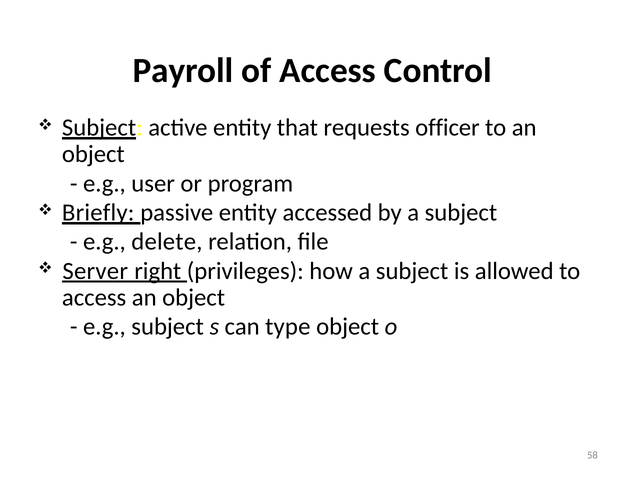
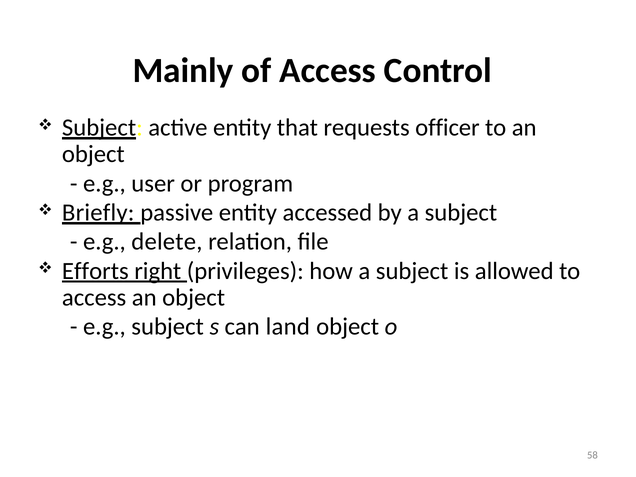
Payroll: Payroll -> Mainly
Server: Server -> Efforts
type: type -> land
